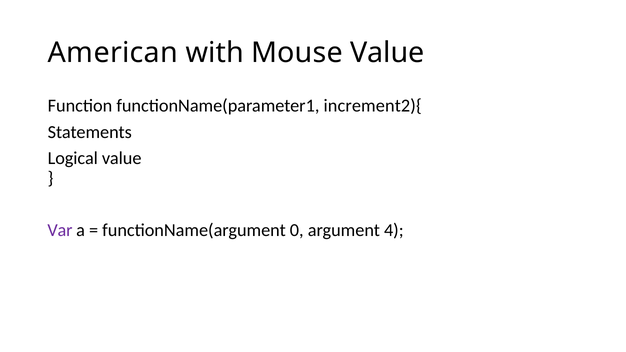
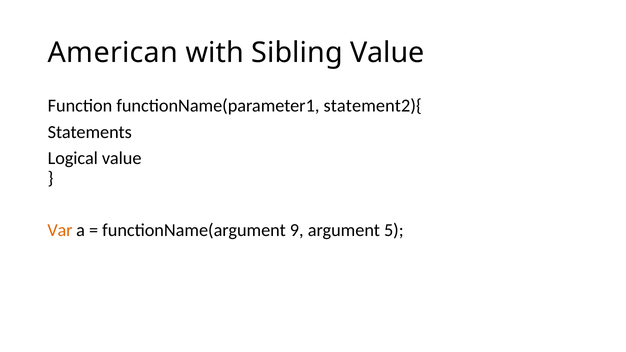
Mouse: Mouse -> Sibling
increment2){: increment2){ -> statement2){
Var colour: purple -> orange
0: 0 -> 9
4: 4 -> 5
